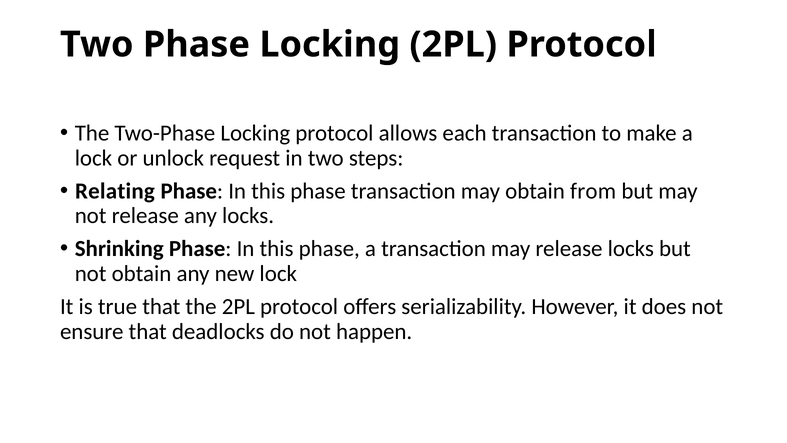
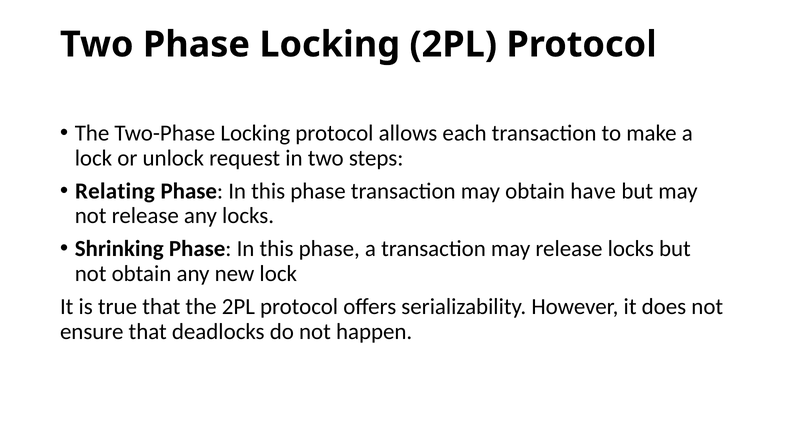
from: from -> have
